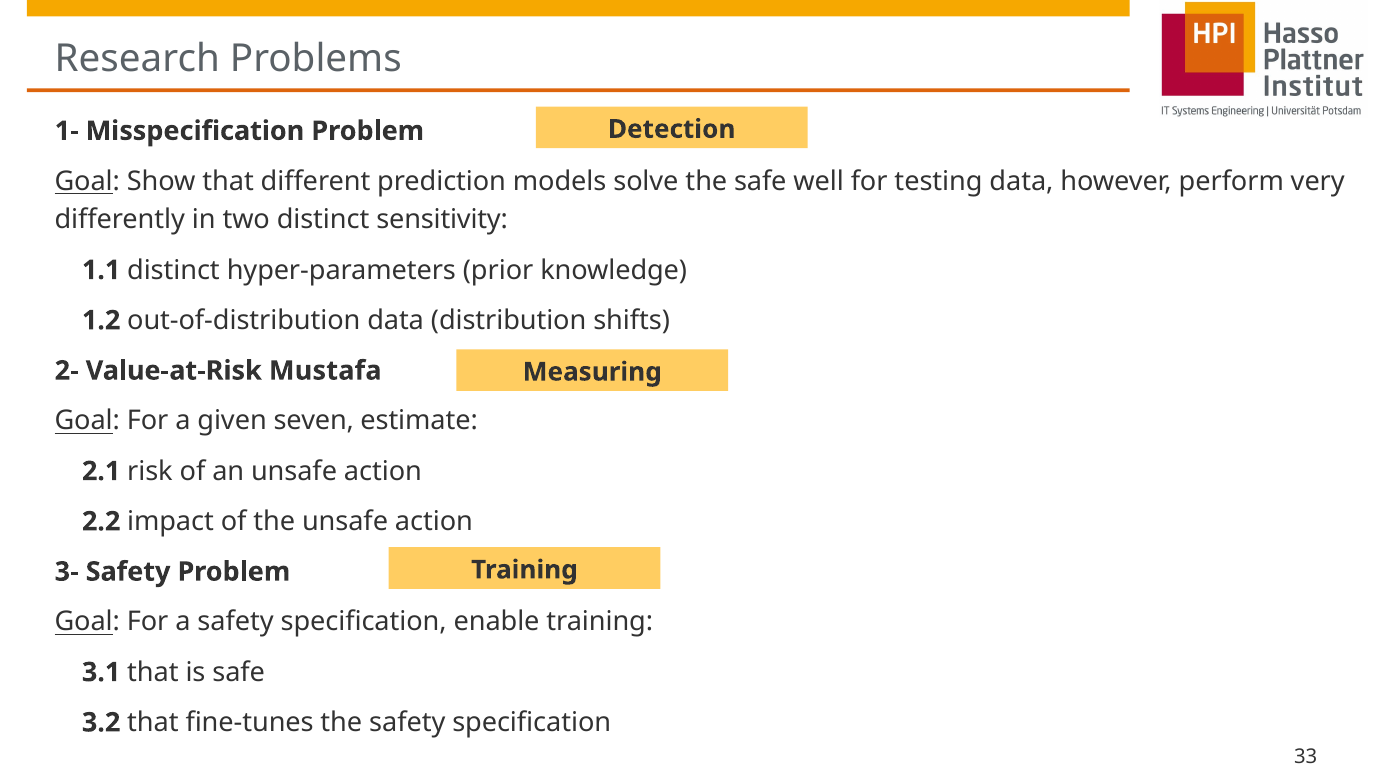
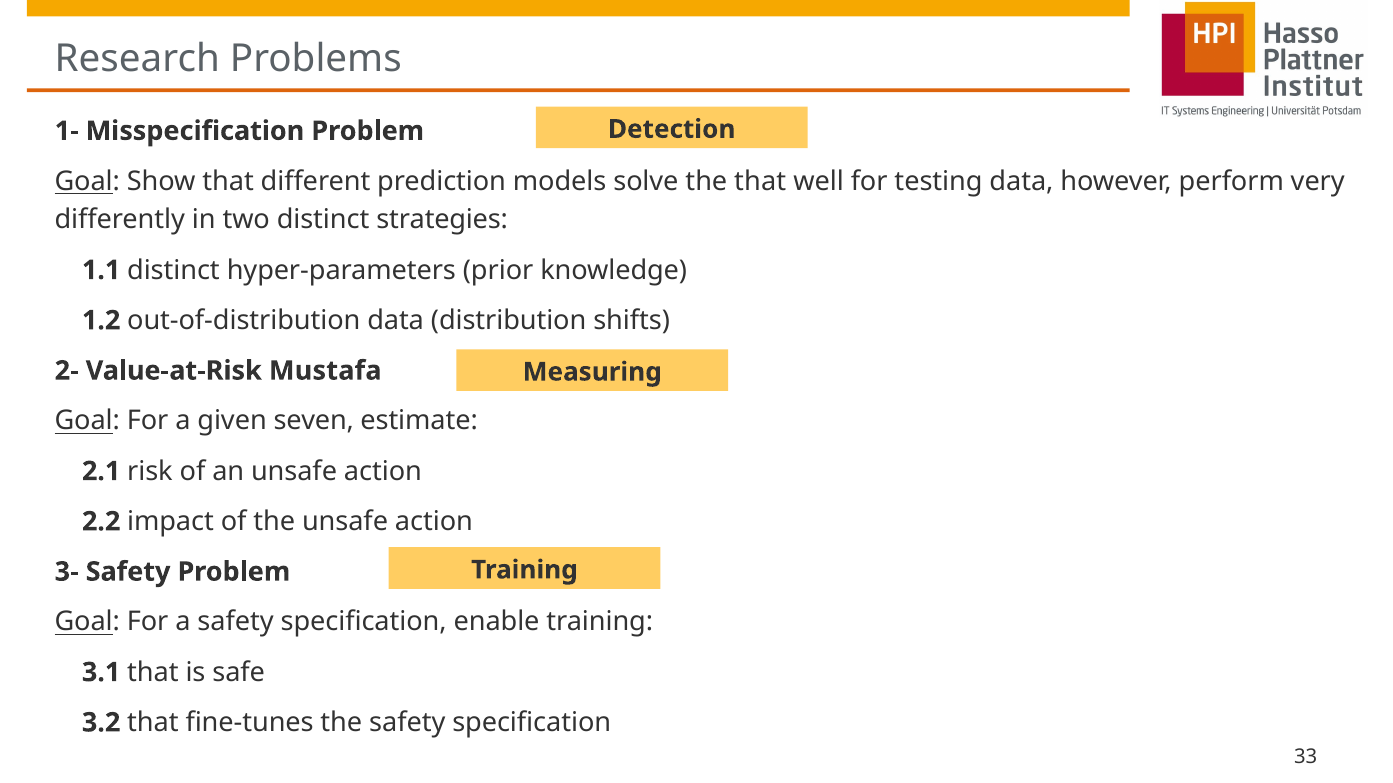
the safe: safe -> that
sensitivity: sensitivity -> strategies
